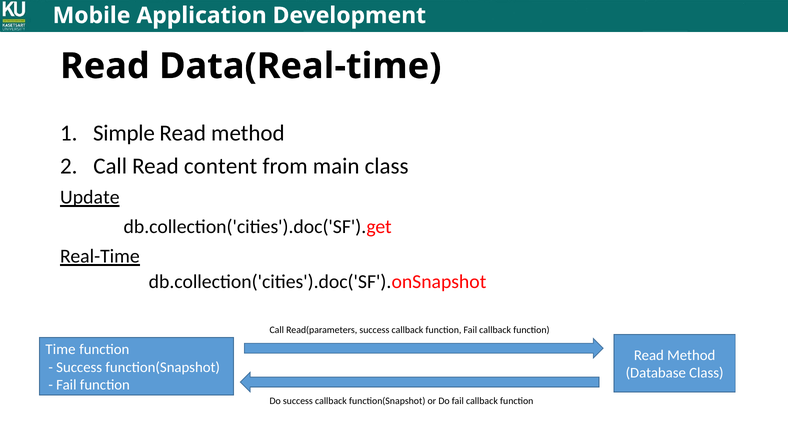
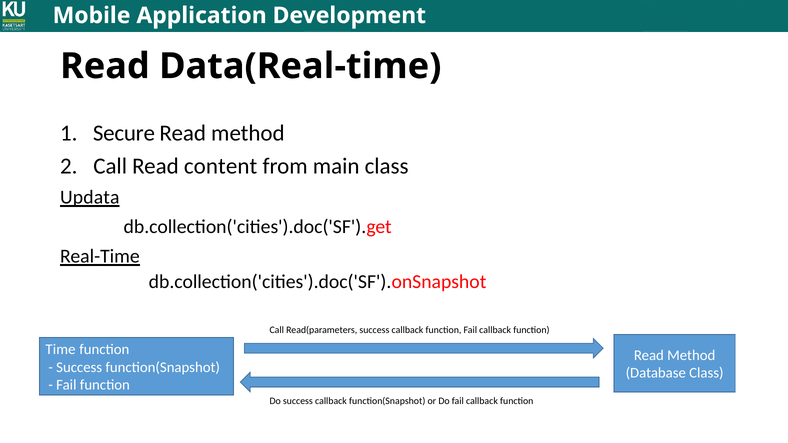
Simple: Simple -> Secure
Update: Update -> Updata
